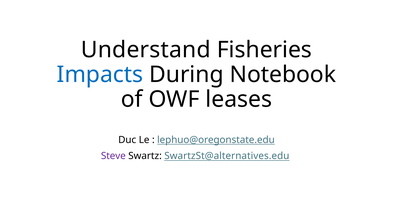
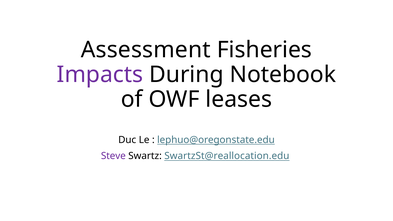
Understand: Understand -> Assessment
Impacts colour: blue -> purple
SwartzSt@alternatives.edu: SwartzSt@alternatives.edu -> SwartzSt@reallocation.edu
